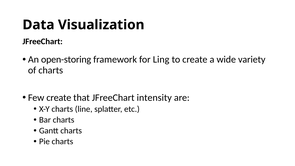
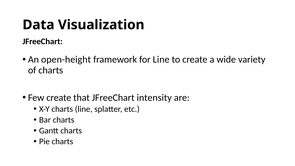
open-storing: open-storing -> open-height
for Ling: Ling -> Line
